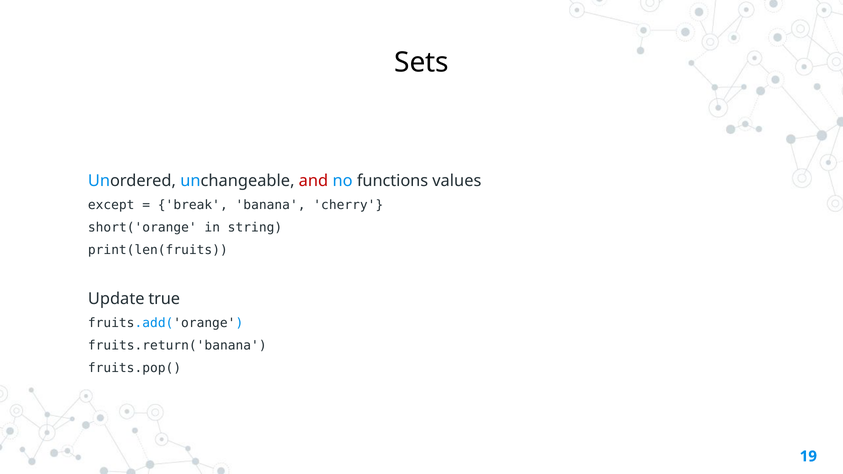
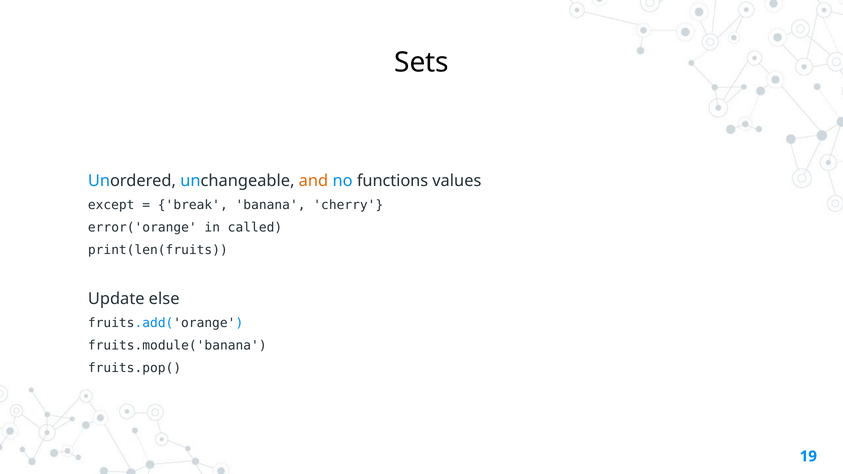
and colour: red -> orange
short('orange: short('orange -> error('orange
string: string -> called
true: true -> else
fruits.return('banana: fruits.return('banana -> fruits.module('banana
